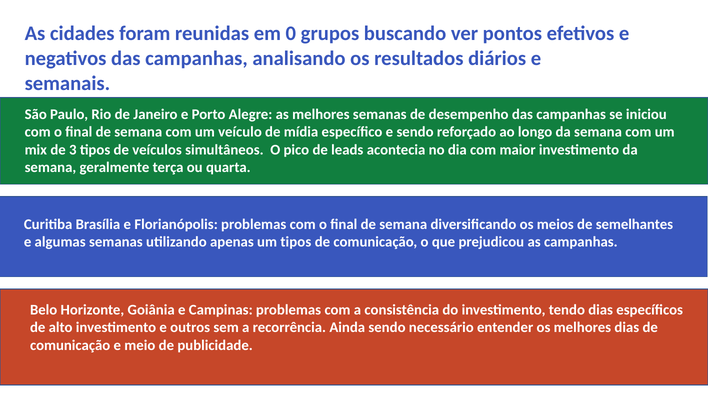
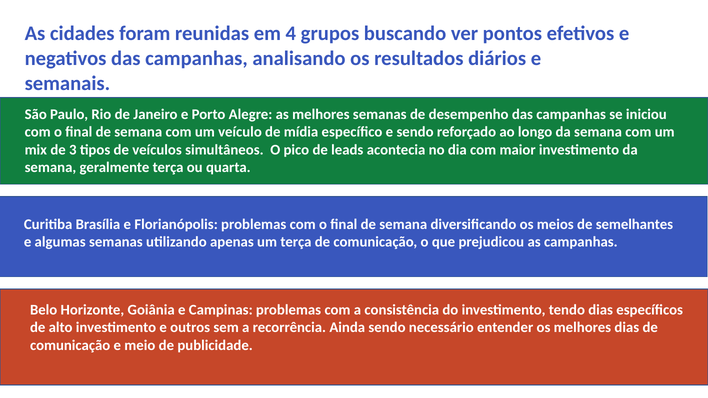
0: 0 -> 4
um tipos: tipos -> terça
